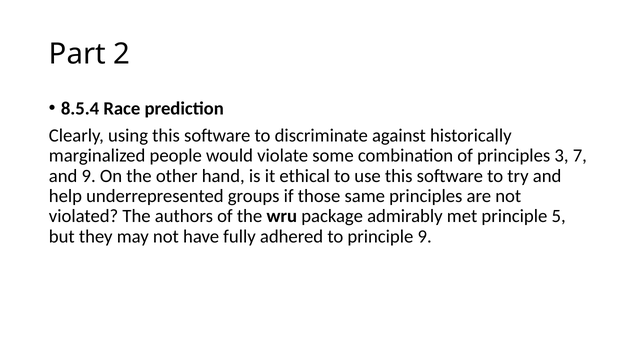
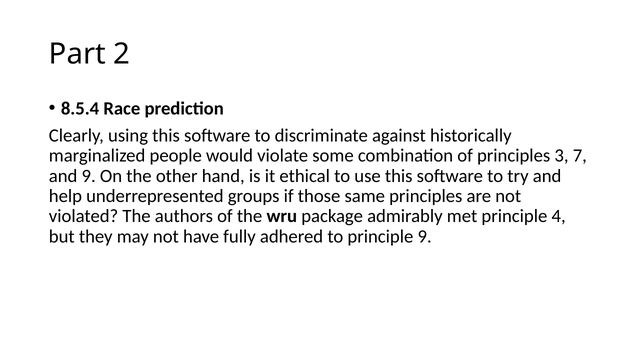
5: 5 -> 4
